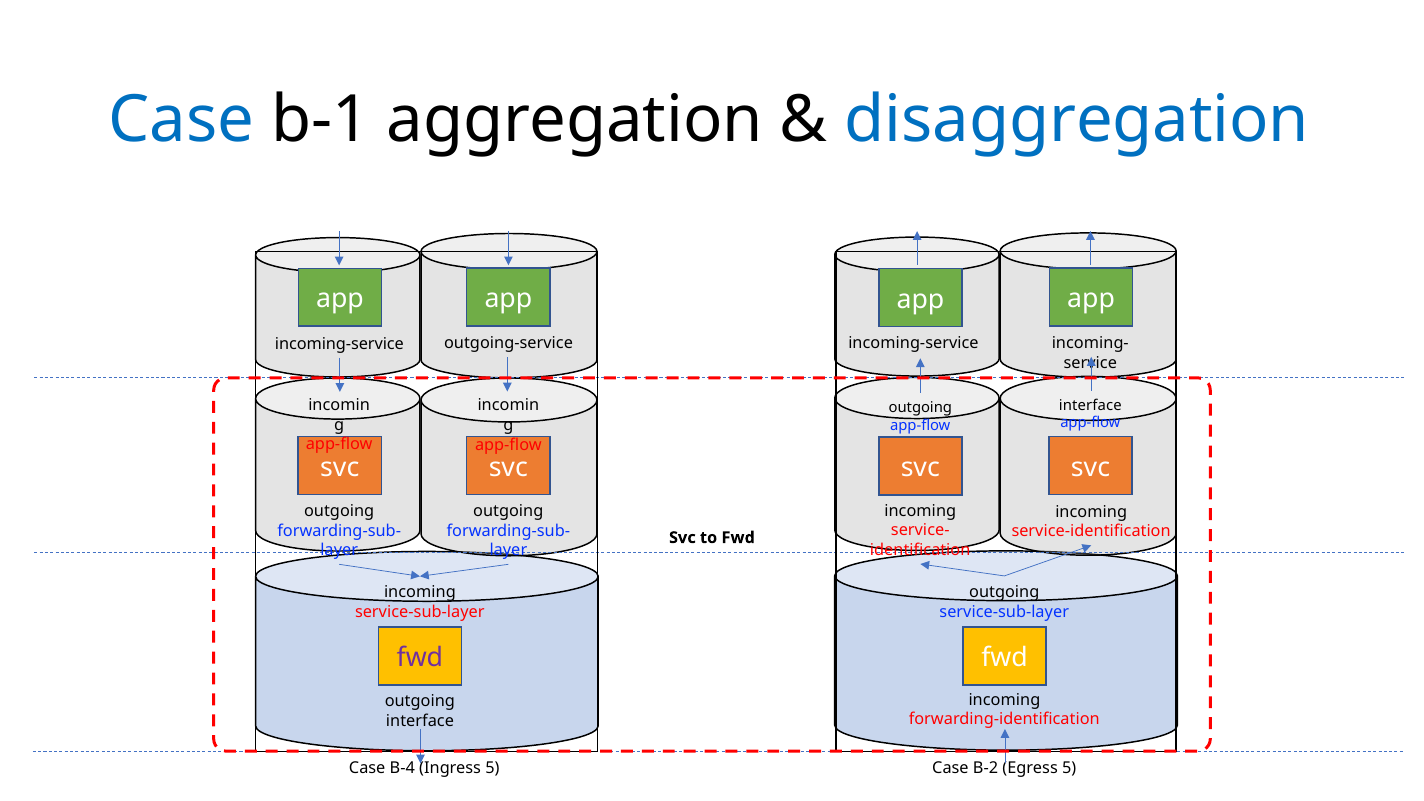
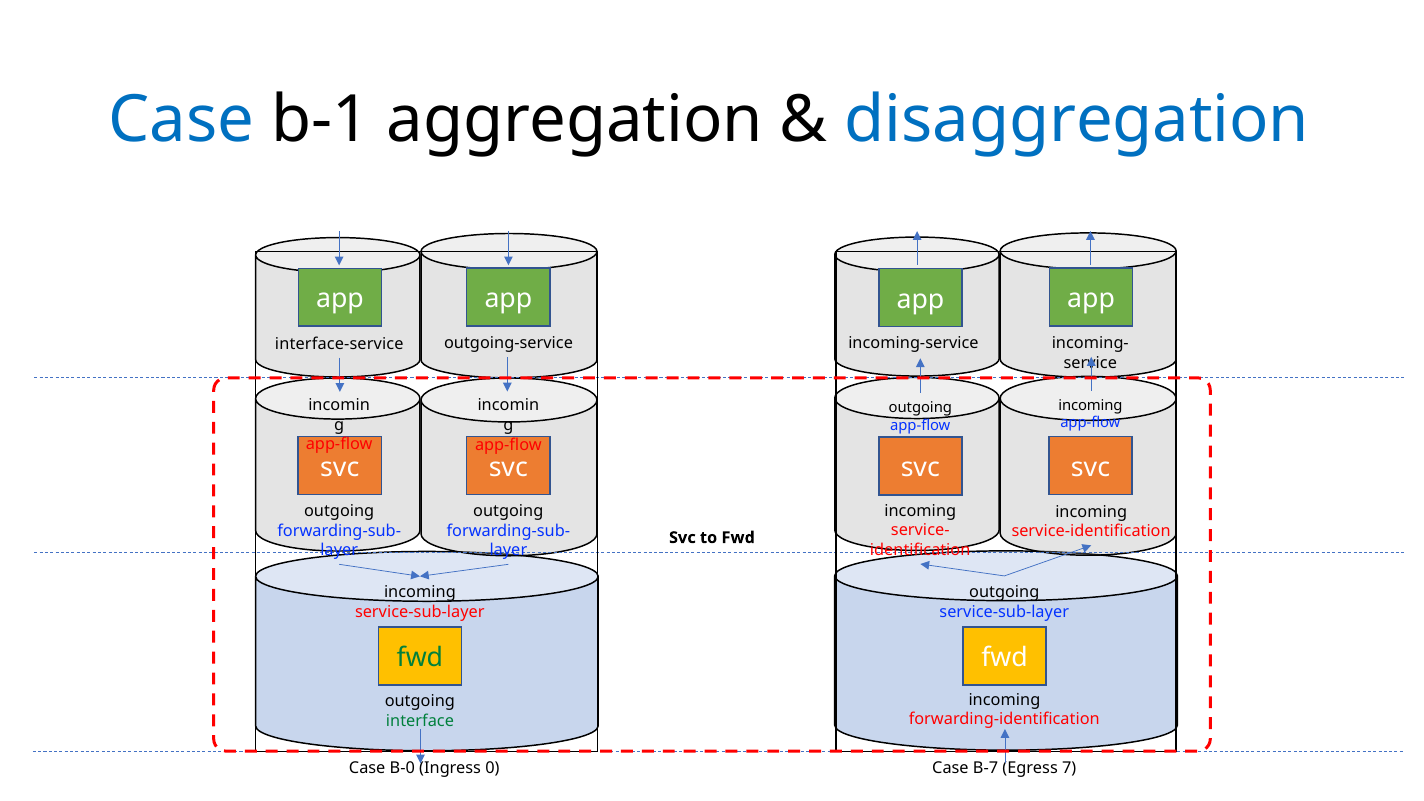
incoming-service at (339, 345): incoming-service -> interface-service
interface at (1090, 405): interface -> incoming
fwd at (420, 658) colour: purple -> green
interface at (420, 721) colour: black -> green
B-4: B-4 -> B-0
Ingress 5: 5 -> 0
B-2: B-2 -> B-7
Egress 5: 5 -> 7
